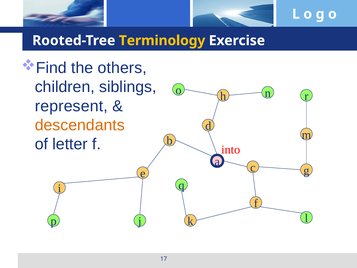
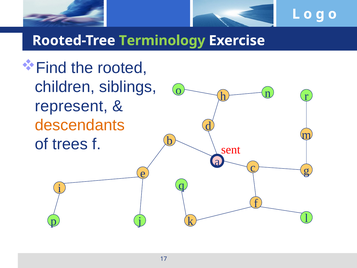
Terminology colour: yellow -> light green
others: others -> rooted
letter: letter -> trees
into: into -> sent
